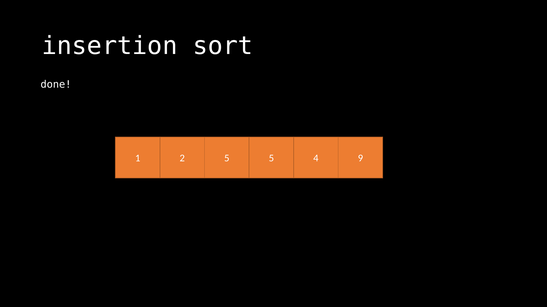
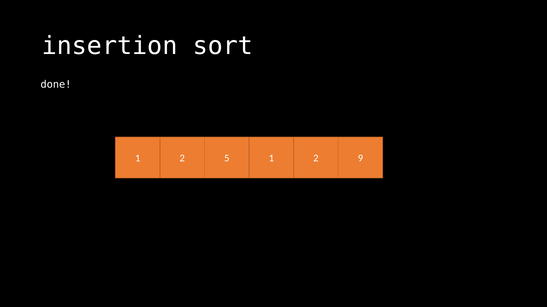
5 5: 5 -> 1
2 4: 4 -> 2
